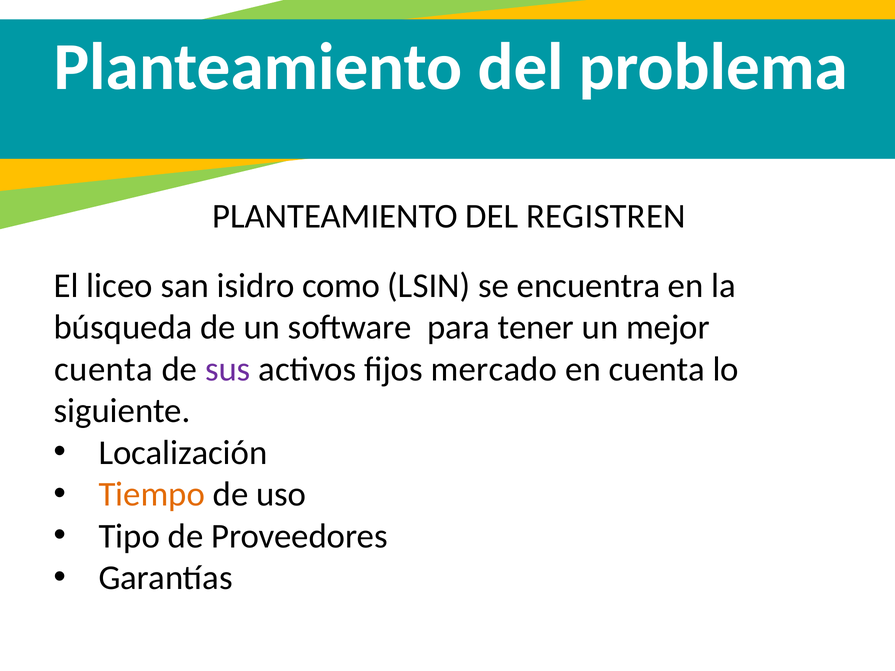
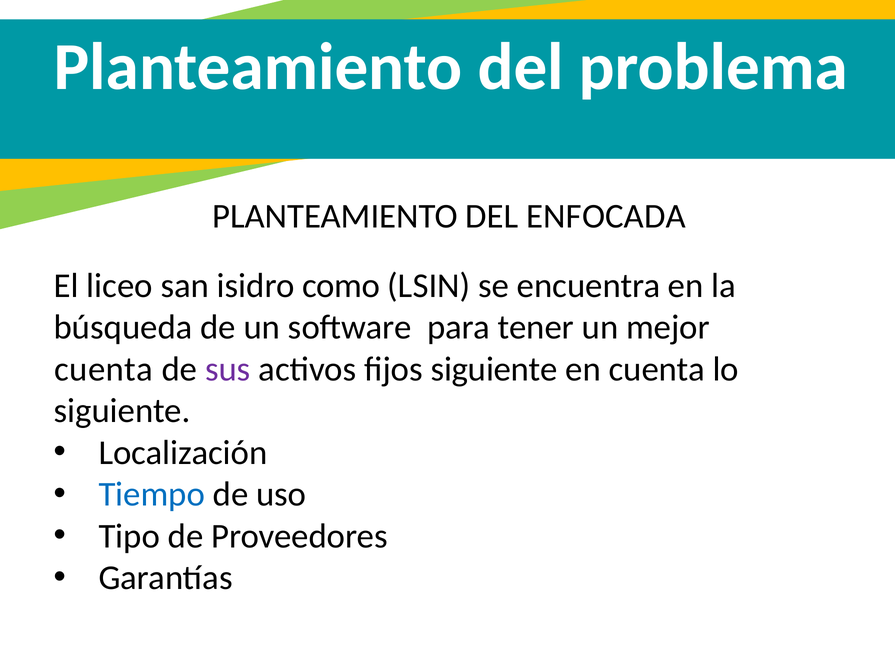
REGISTREN: REGISTREN -> ENFOCADA
fijos mercado: mercado -> siguiente
Tiempo colour: orange -> blue
